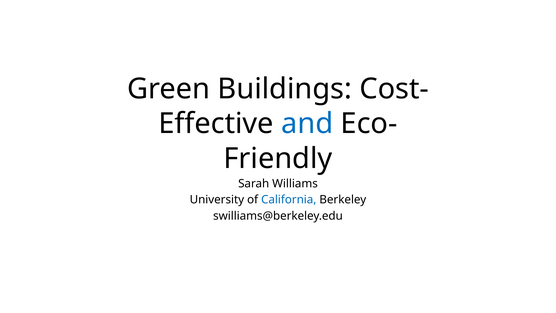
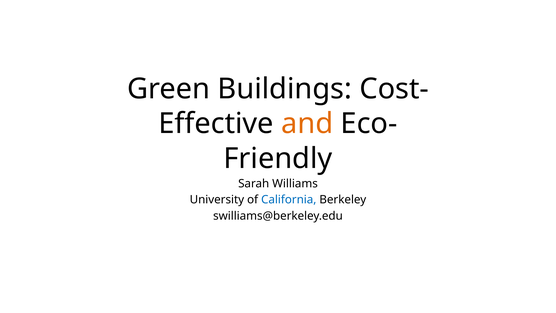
and colour: blue -> orange
